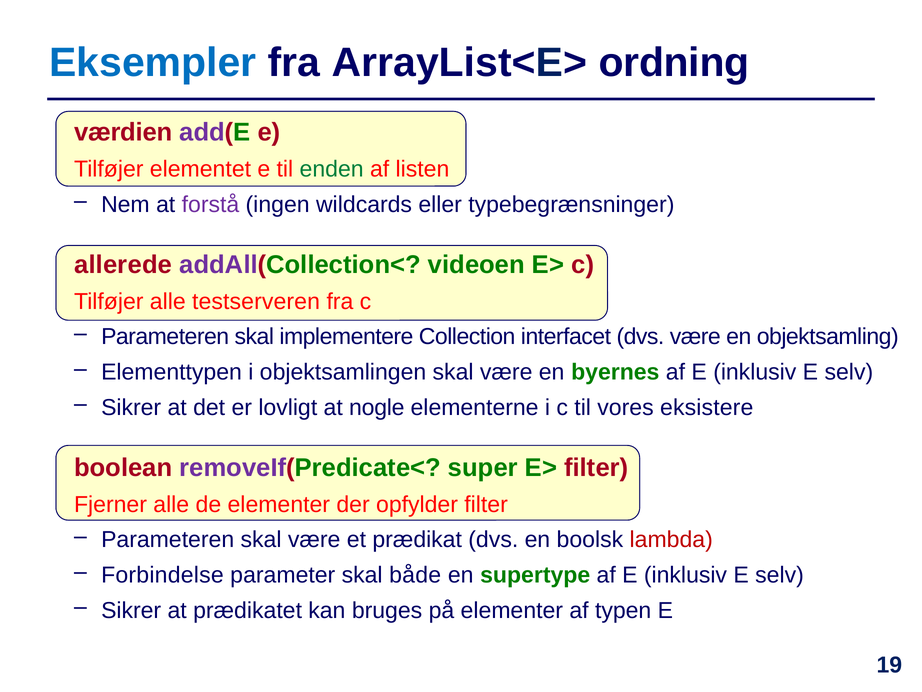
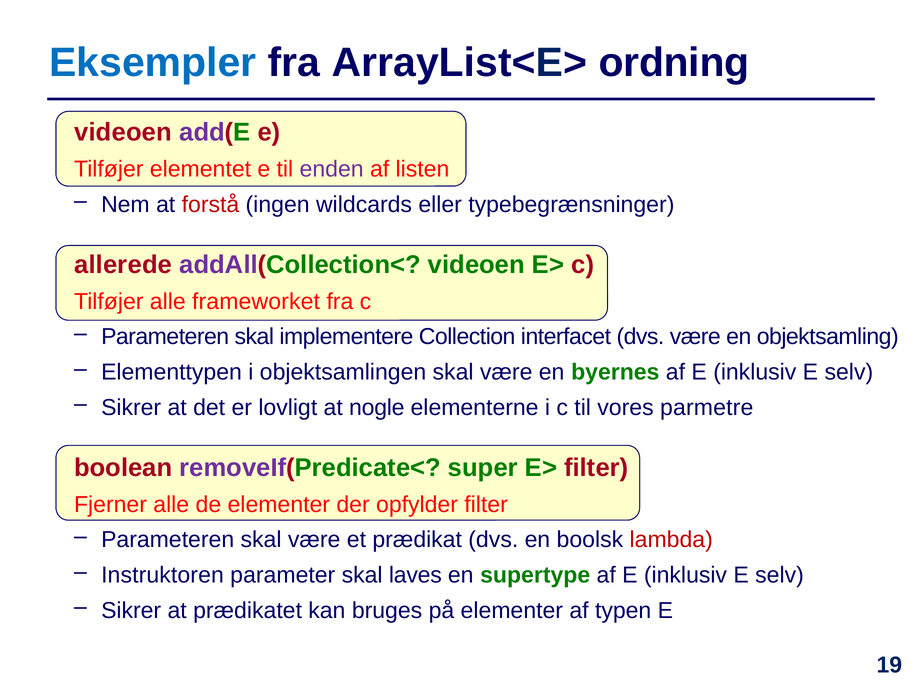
værdien at (123, 132): værdien -> videoen
enden colour: green -> purple
forstå colour: purple -> red
testserveren: testserveren -> frameworket
eksistere: eksistere -> parmetre
Forbindelse: Forbindelse -> Instruktoren
både: både -> laves
